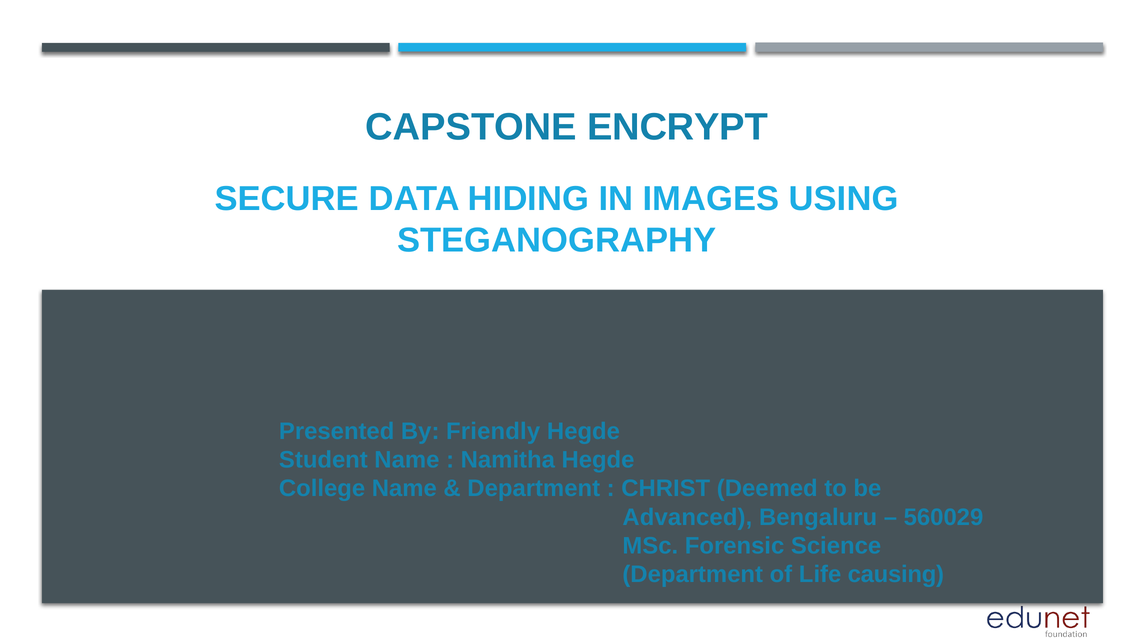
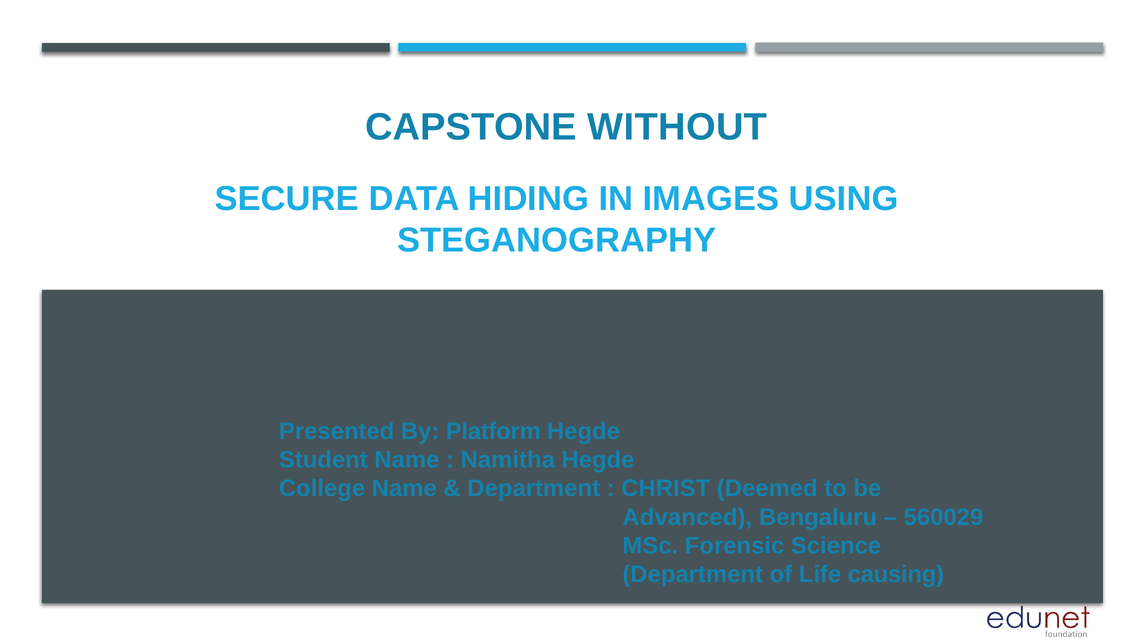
ENCRYPT: ENCRYPT -> WITHOUT
Friendly: Friendly -> Platform
